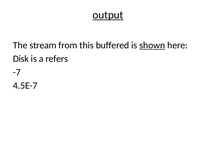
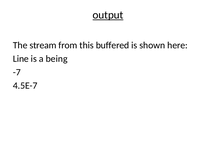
shown underline: present -> none
Disk: Disk -> Line
refers: refers -> being
